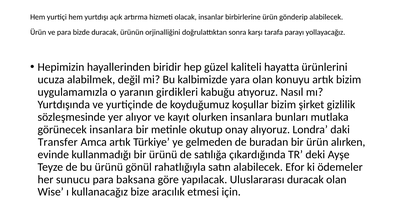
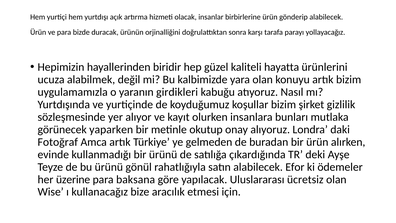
görünecek insanlara: insanlara -> yaparken
Transfer: Transfer -> Fotoğraf
sunucu: sunucu -> üzerine
Uluslararası duracak: duracak -> ücretsiz
